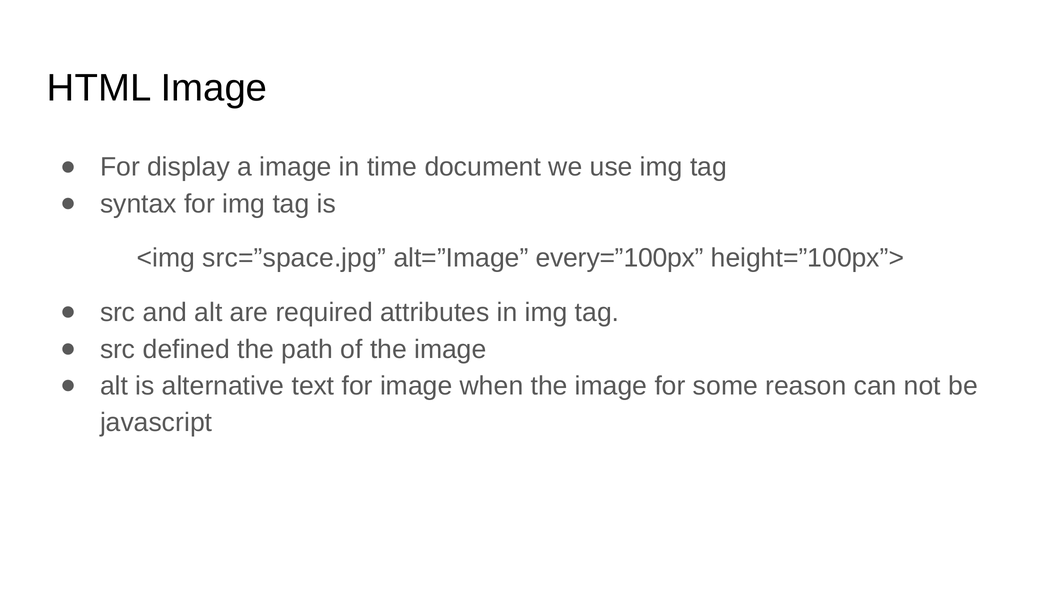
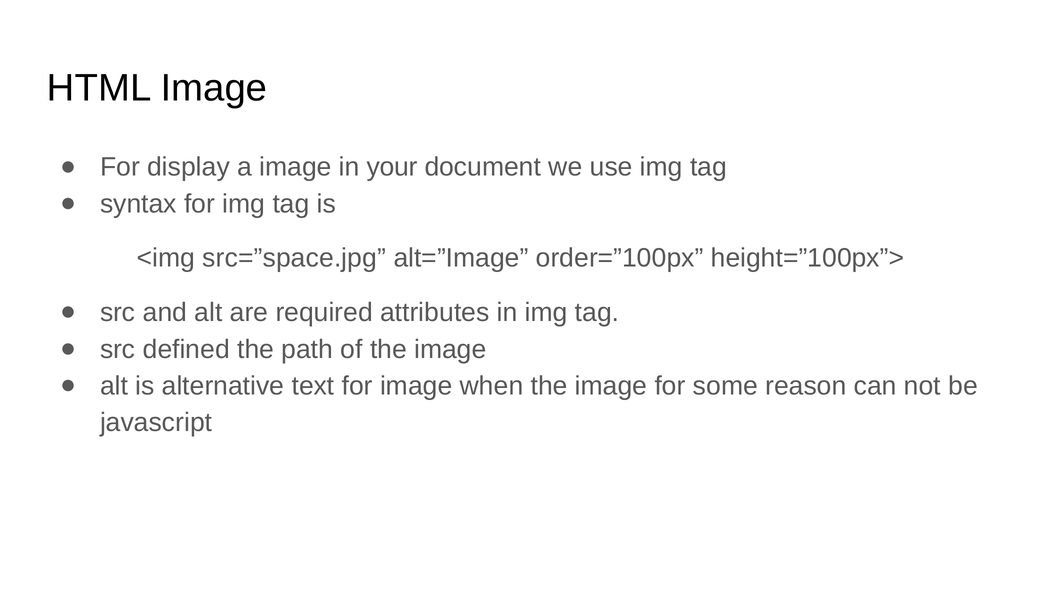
time: time -> your
every=”100px: every=”100px -> order=”100px
